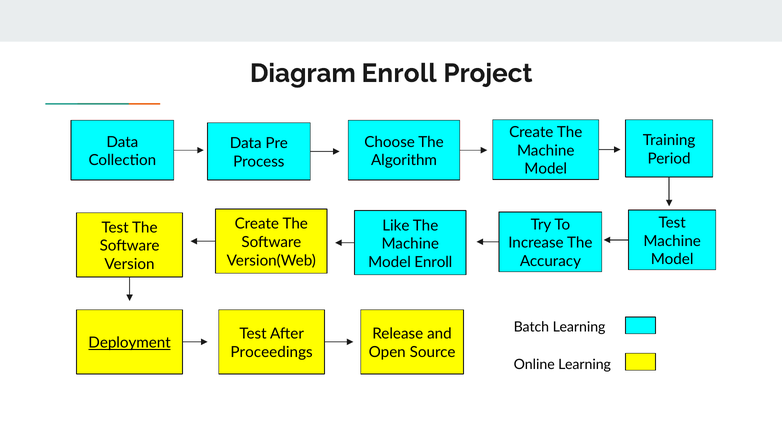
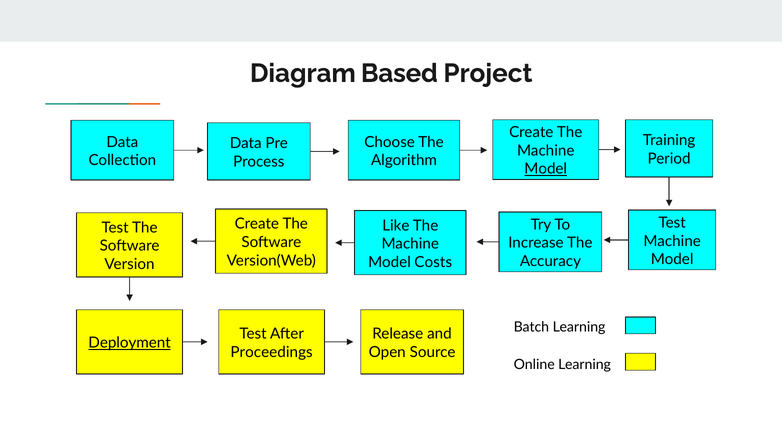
Diagram Enroll: Enroll -> Based
Model at (546, 169) underline: none -> present
Model Enroll: Enroll -> Costs
